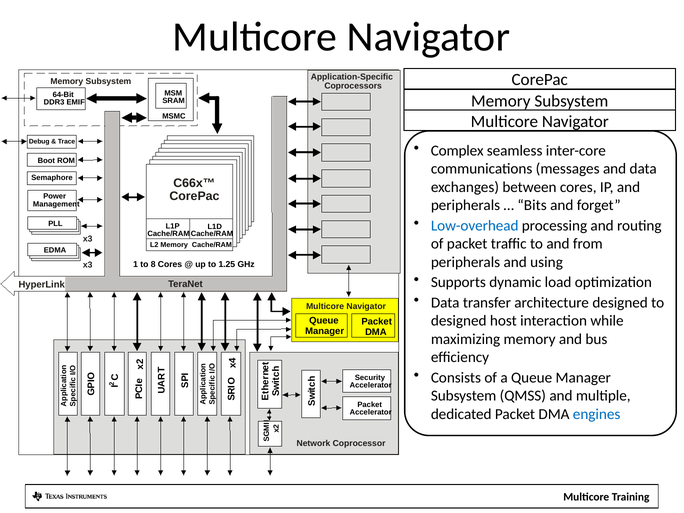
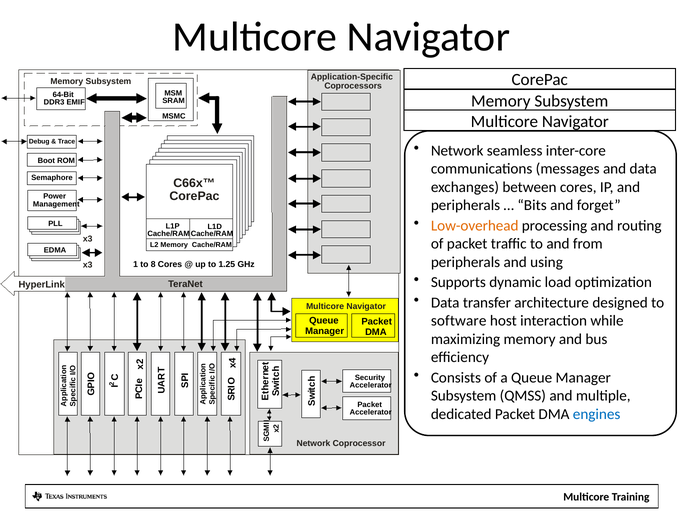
Complex at (457, 151): Complex -> Network
Low-overhead colour: blue -> orange
designed at (459, 321): designed -> software
